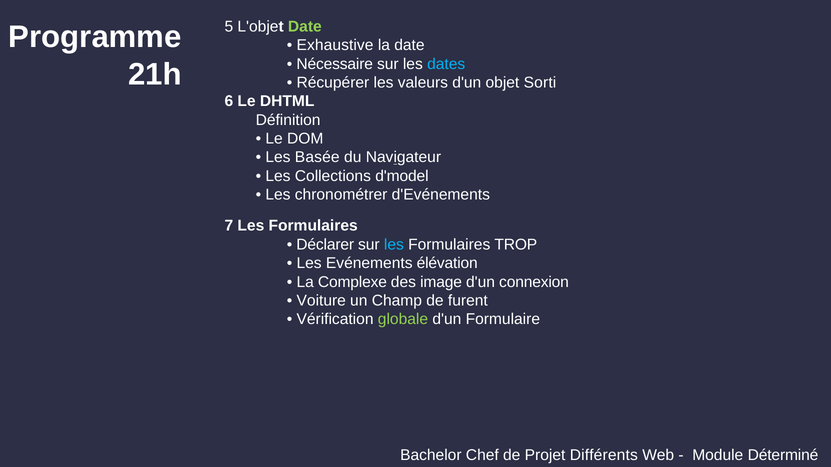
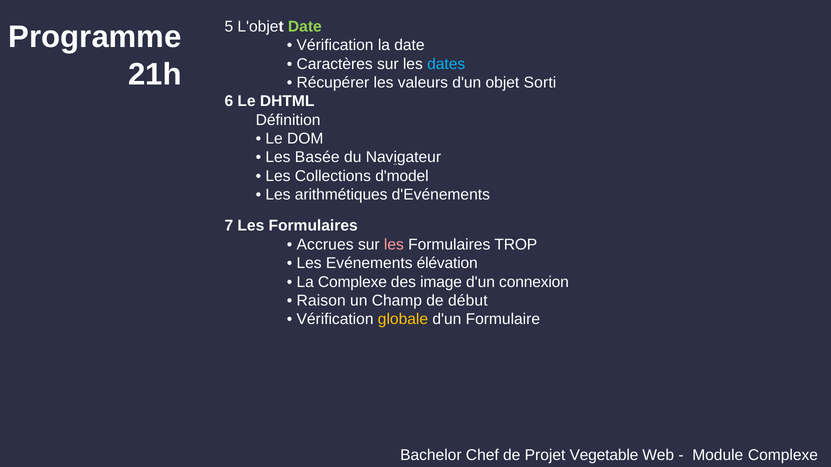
Exhaustive at (335, 45): Exhaustive -> Vérification
Nécessaire: Nécessaire -> Caractères
chronométrer: chronométrer -> arithmétiques
Déclarer: Déclarer -> Accrues
les at (394, 245) colour: light blue -> pink
Voiture: Voiture -> Raison
furent: furent -> début
globale colour: light green -> yellow
Différents: Différents -> Vegetable
Module Déterminé: Déterminé -> Complexe
